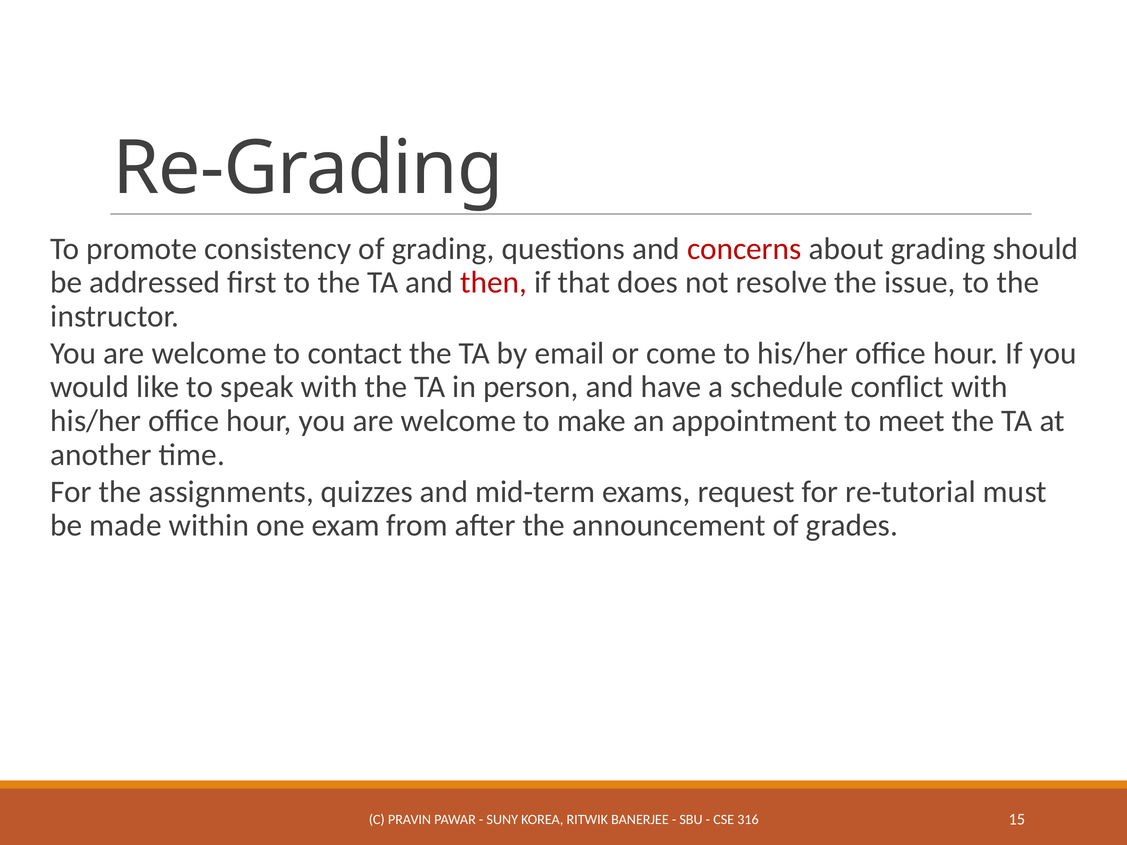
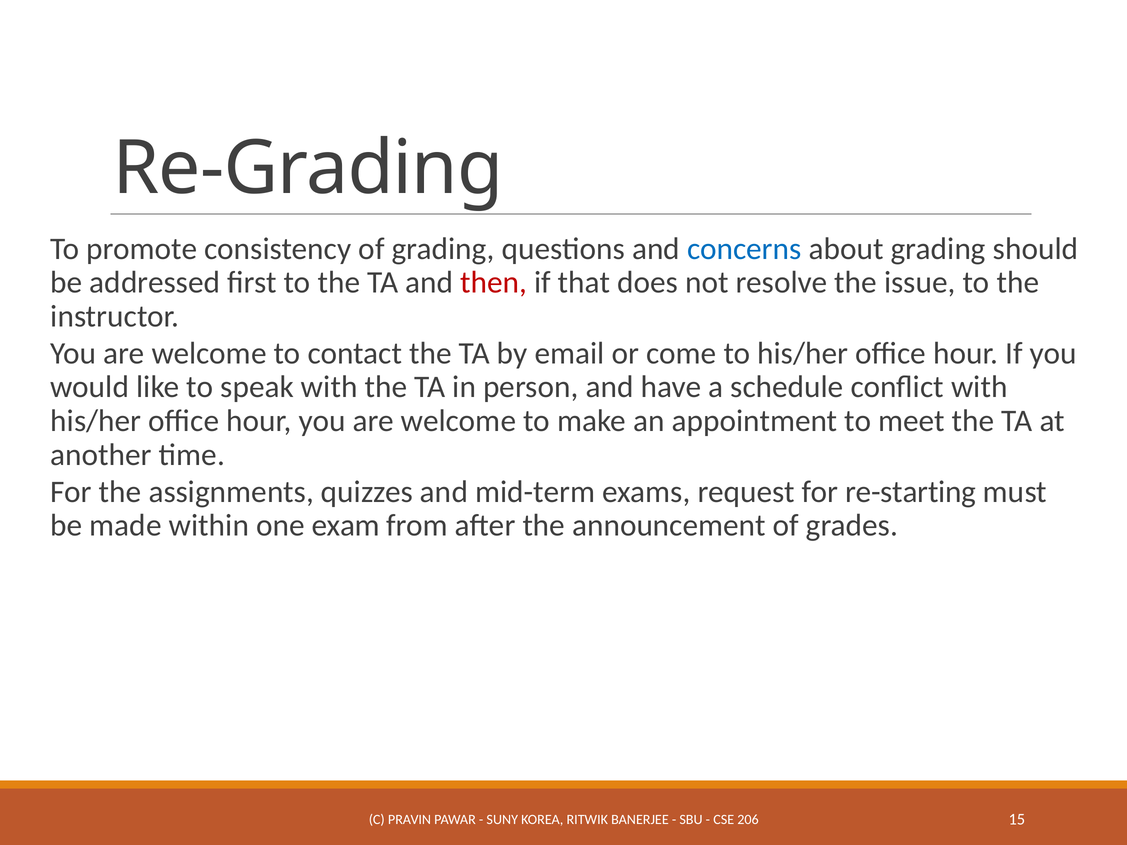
concerns colour: red -> blue
re-tutorial: re-tutorial -> re-starting
316: 316 -> 206
